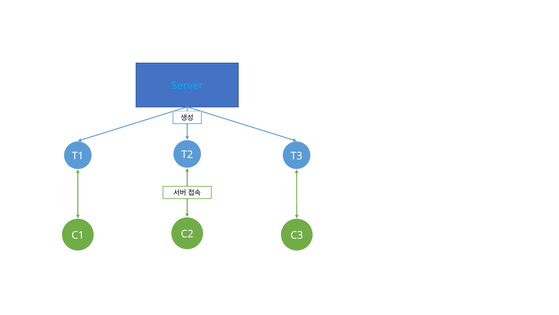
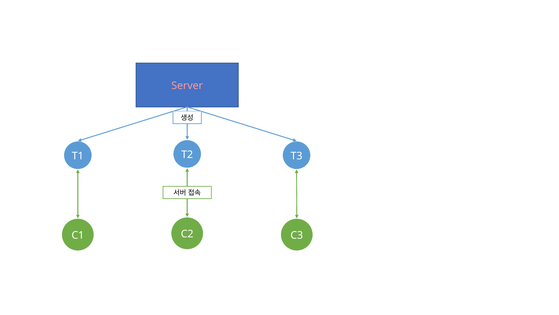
Server colour: light blue -> pink
